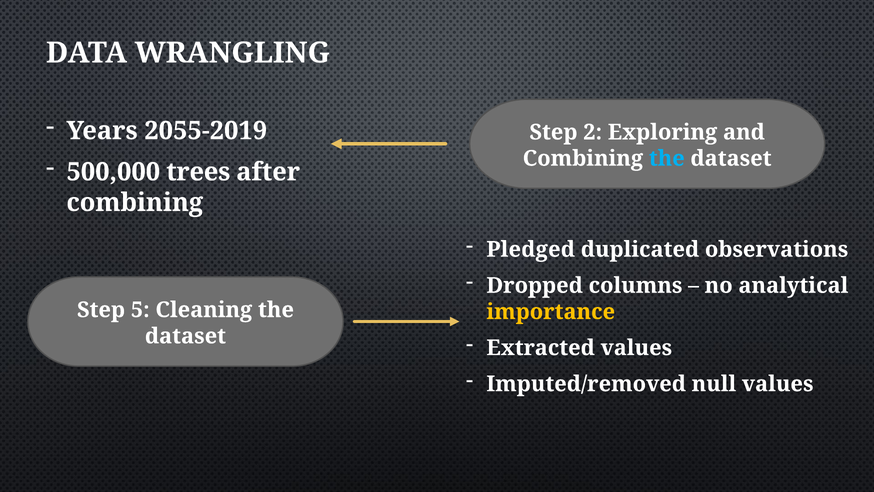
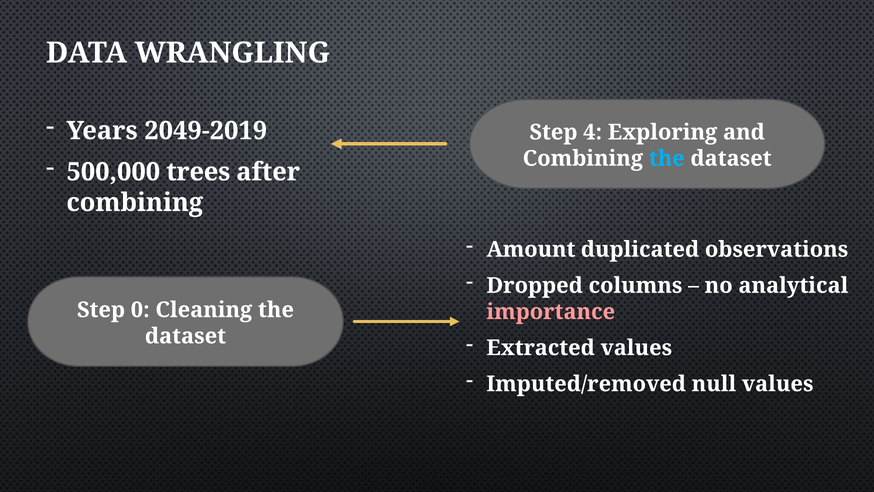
2055-2019: 2055-2019 -> 2049-2019
2: 2 -> 4
Pledged: Pledged -> Amount
5: 5 -> 0
importance colour: yellow -> pink
